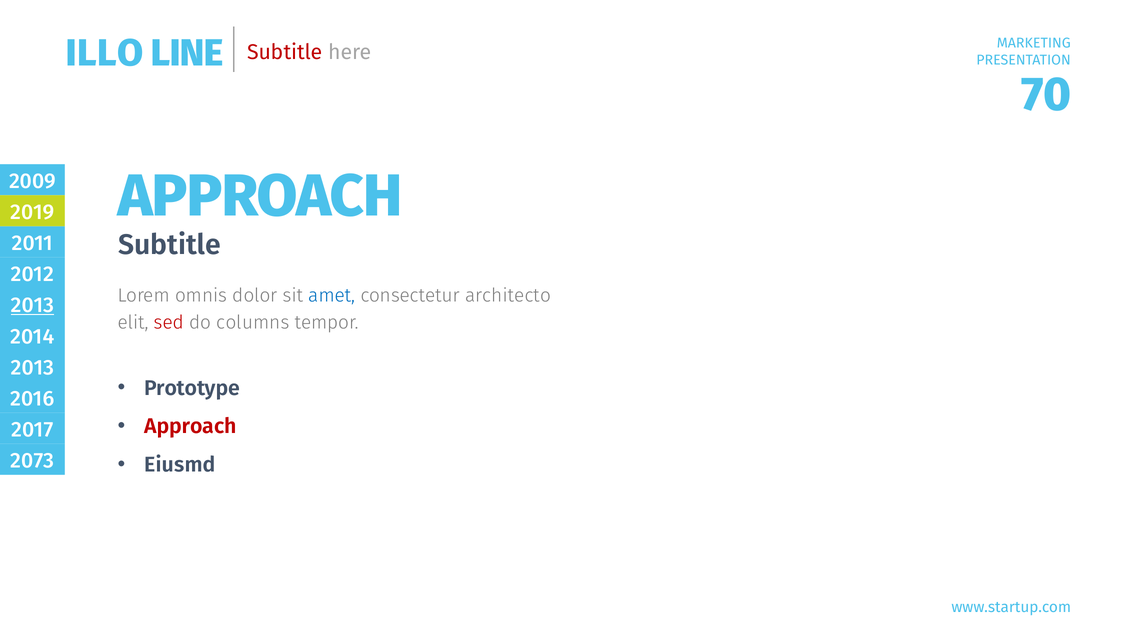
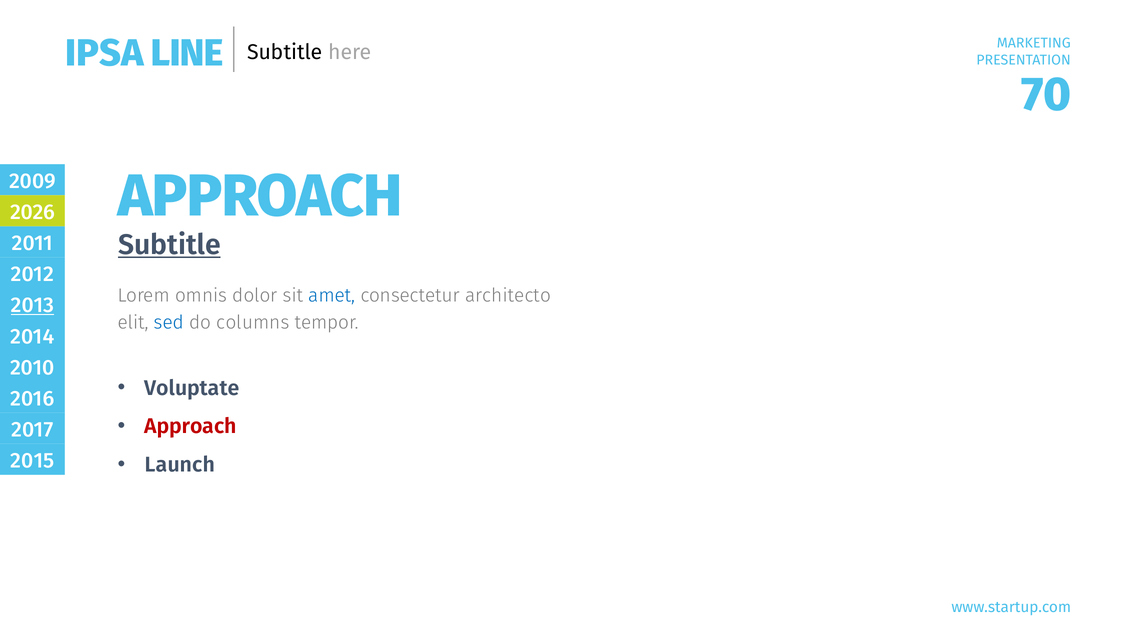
ILLO: ILLO -> IPSA
Subtitle at (285, 52) colour: red -> black
2019: 2019 -> 2026
Subtitle at (169, 245) underline: none -> present
sed colour: red -> blue
2013 at (32, 368): 2013 -> 2010
Prototype: Prototype -> Voluptate
2073: 2073 -> 2015
Eiusmd: Eiusmd -> Launch
